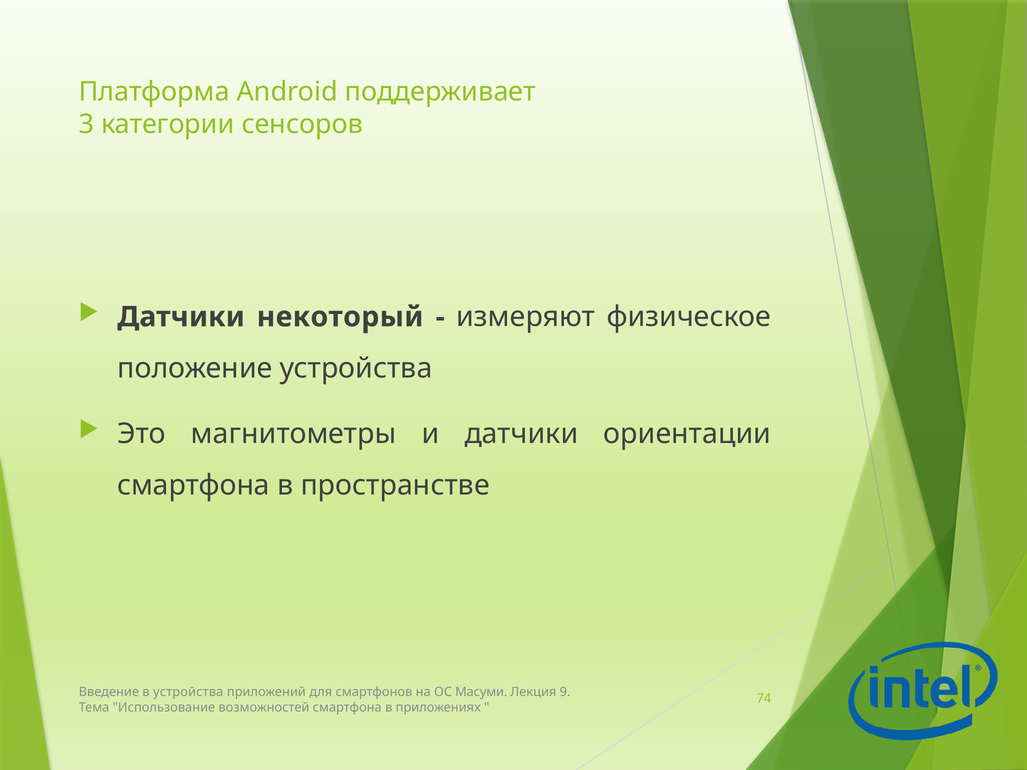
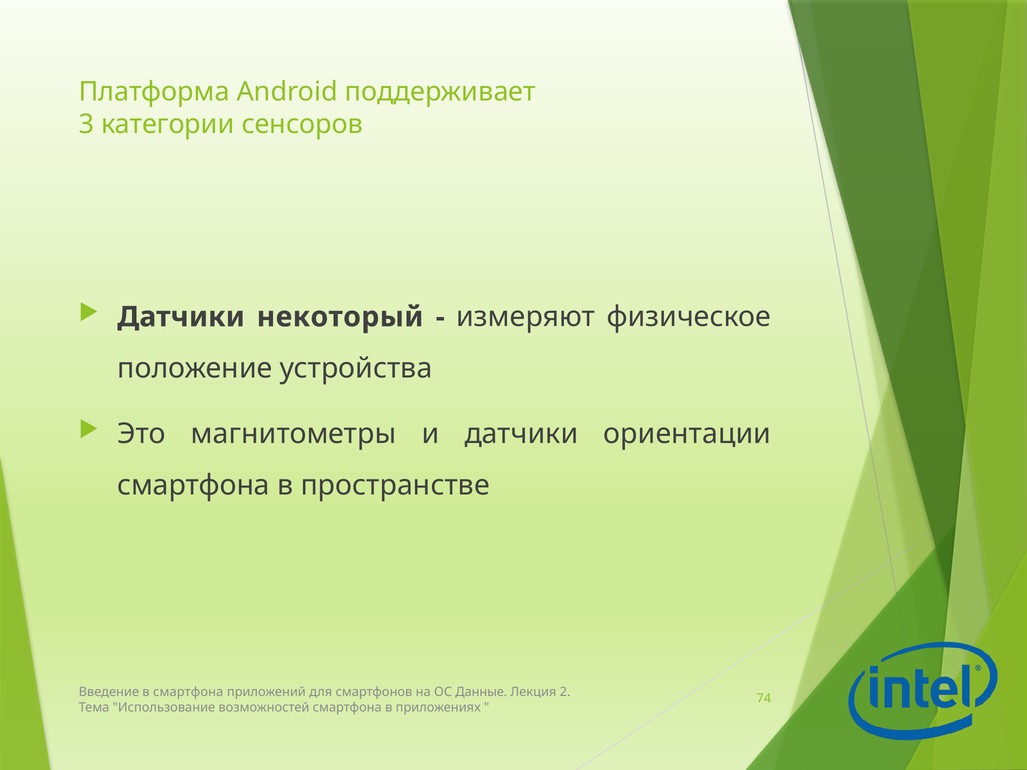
в устройства: устройства -> смартфона
Масуми: Масуми -> Данные
9: 9 -> 2
